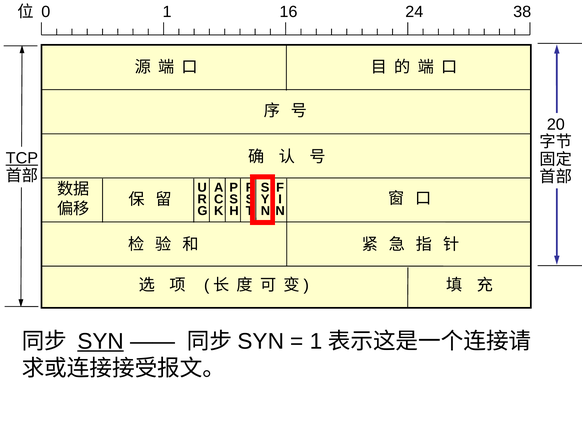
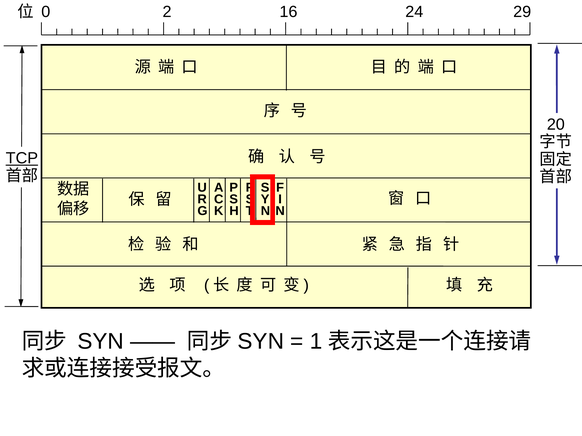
0 1: 1 -> 2
38: 38 -> 29
SYN at (101, 342) underline: present -> none
